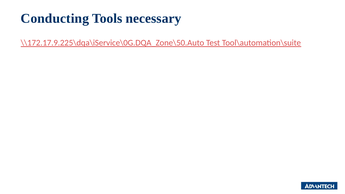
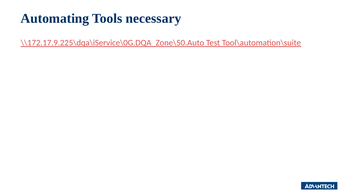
Conducting: Conducting -> Automating
